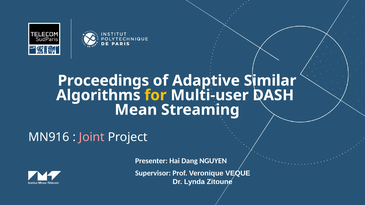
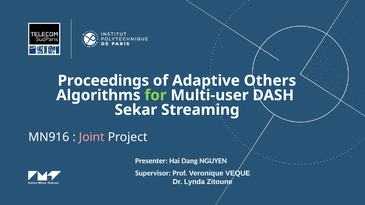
Similar: Similar -> Others
for colour: yellow -> light green
Mean: Mean -> Sekar
